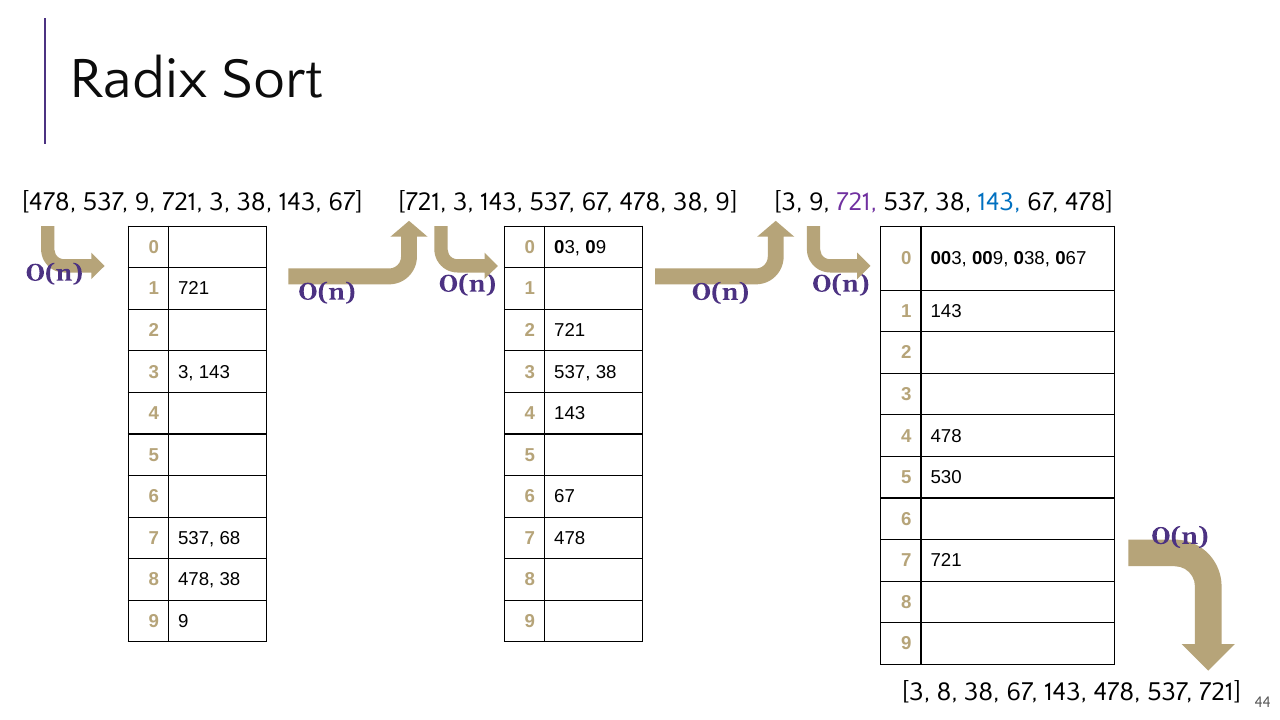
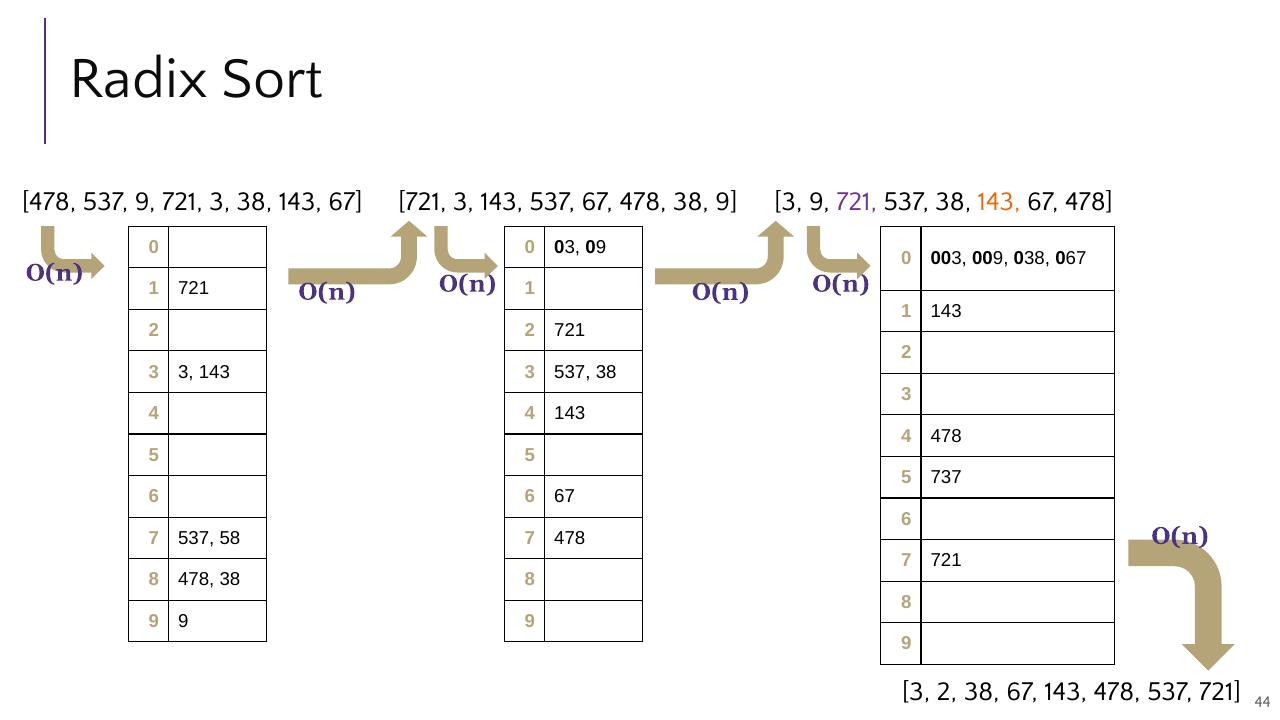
143 at (999, 202) colour: blue -> orange
530: 530 -> 737
68: 68 -> 58
3 8: 8 -> 2
